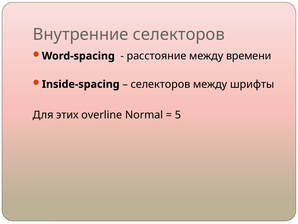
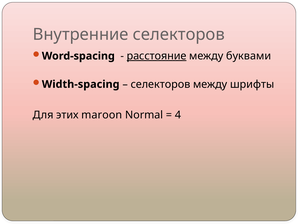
расстояние underline: none -> present
времени: времени -> буквами
Inside-spacing: Inside-spacing -> Width-spacing
overline: overline -> maroon
5: 5 -> 4
